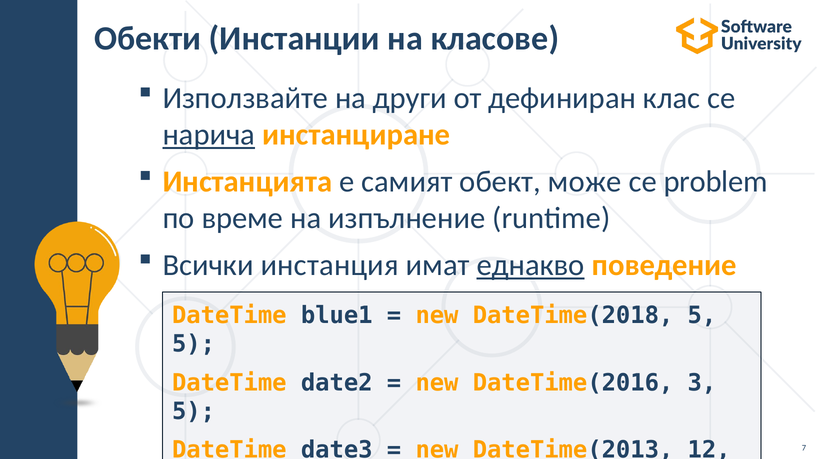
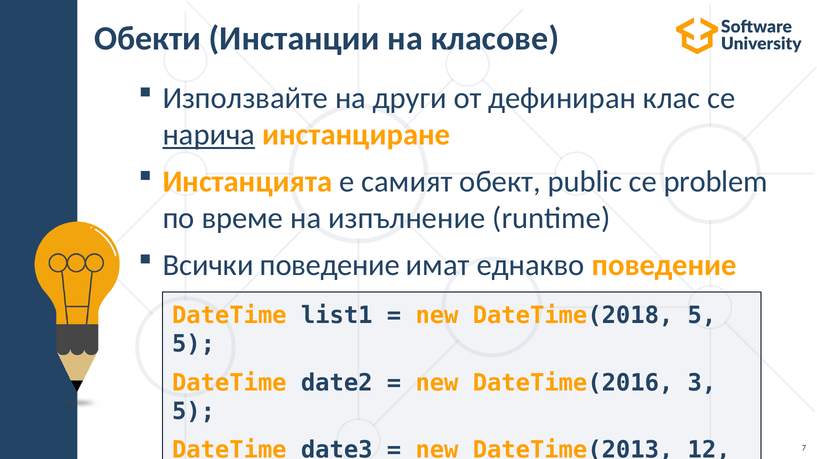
може: може -> public
Всички инстанция: инстанция -> поведение
еднакво underline: present -> none
blue1: blue1 -> list1
